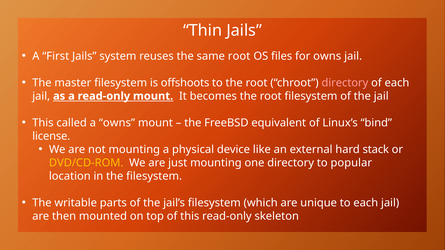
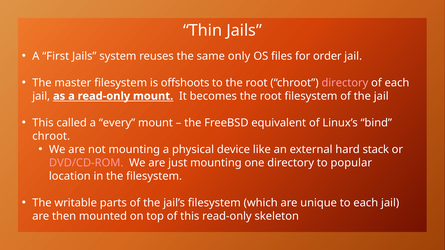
same root: root -> only
for owns: owns -> order
a owns: owns -> every
license at (51, 136): license -> chroot
DVD/CD-ROM colour: yellow -> pink
